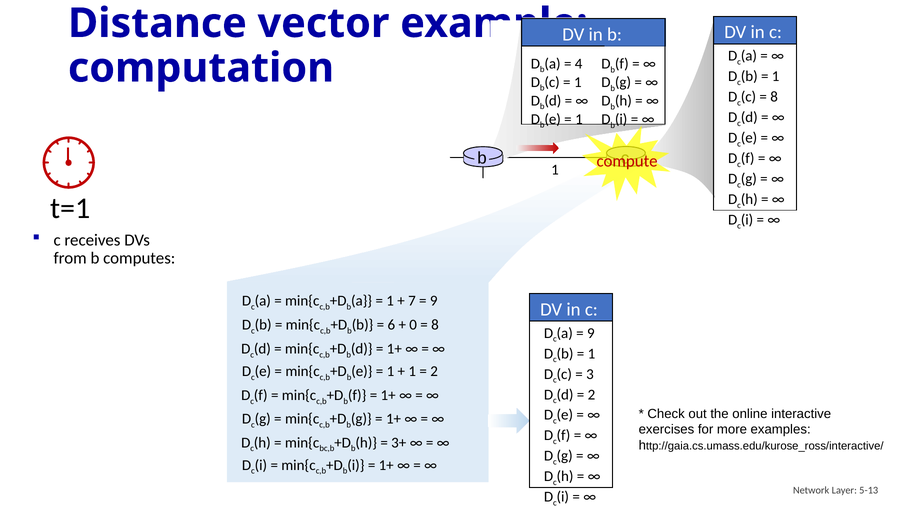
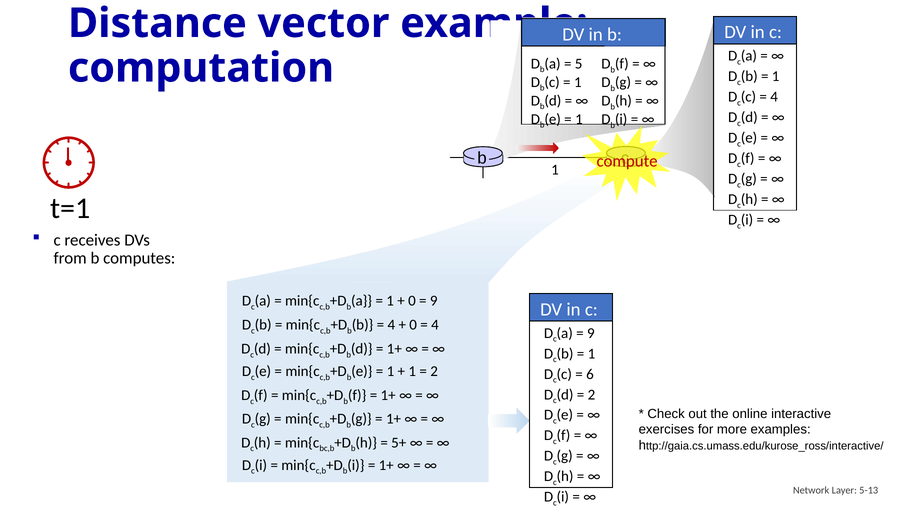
4: 4 -> 5
8 at (774, 97): 8 -> 4
7 at (412, 301): 7 -> 0
6 at (391, 325): 6 -> 4
8 at (435, 325): 8 -> 4
3: 3 -> 6
3+: 3+ -> 5+
